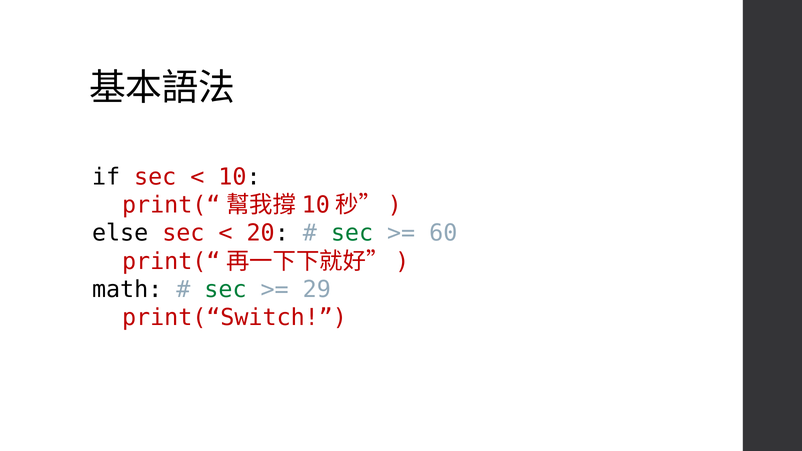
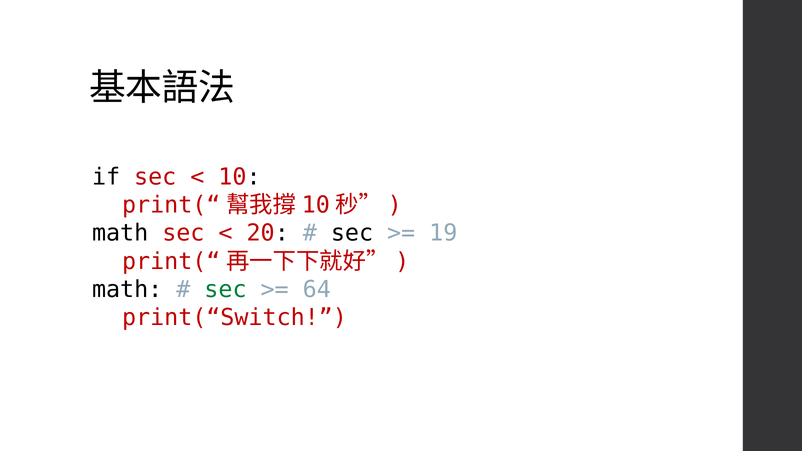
else at (120, 233): else -> math
sec at (352, 233) colour: green -> black
60: 60 -> 19
29: 29 -> 64
